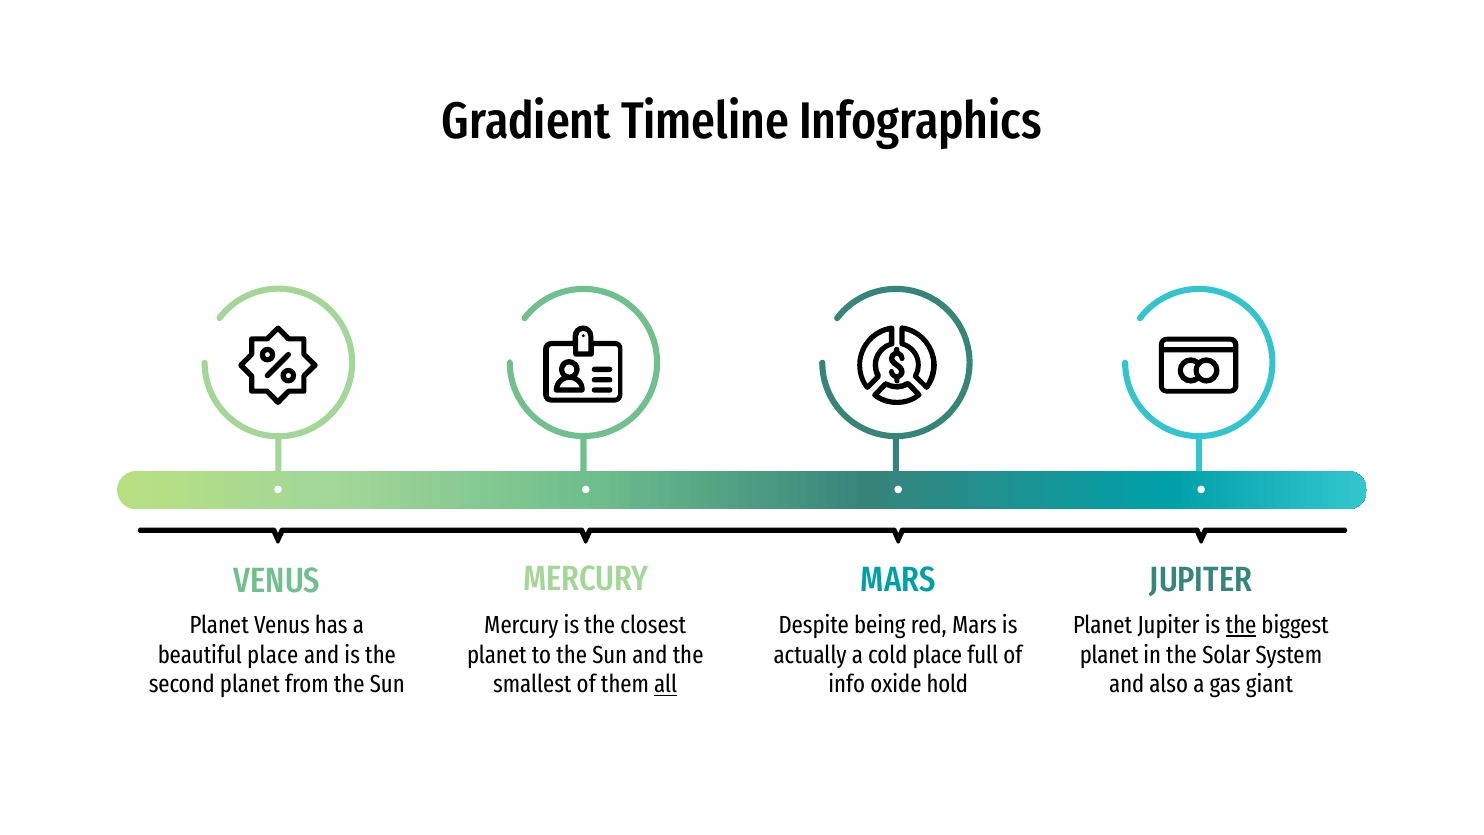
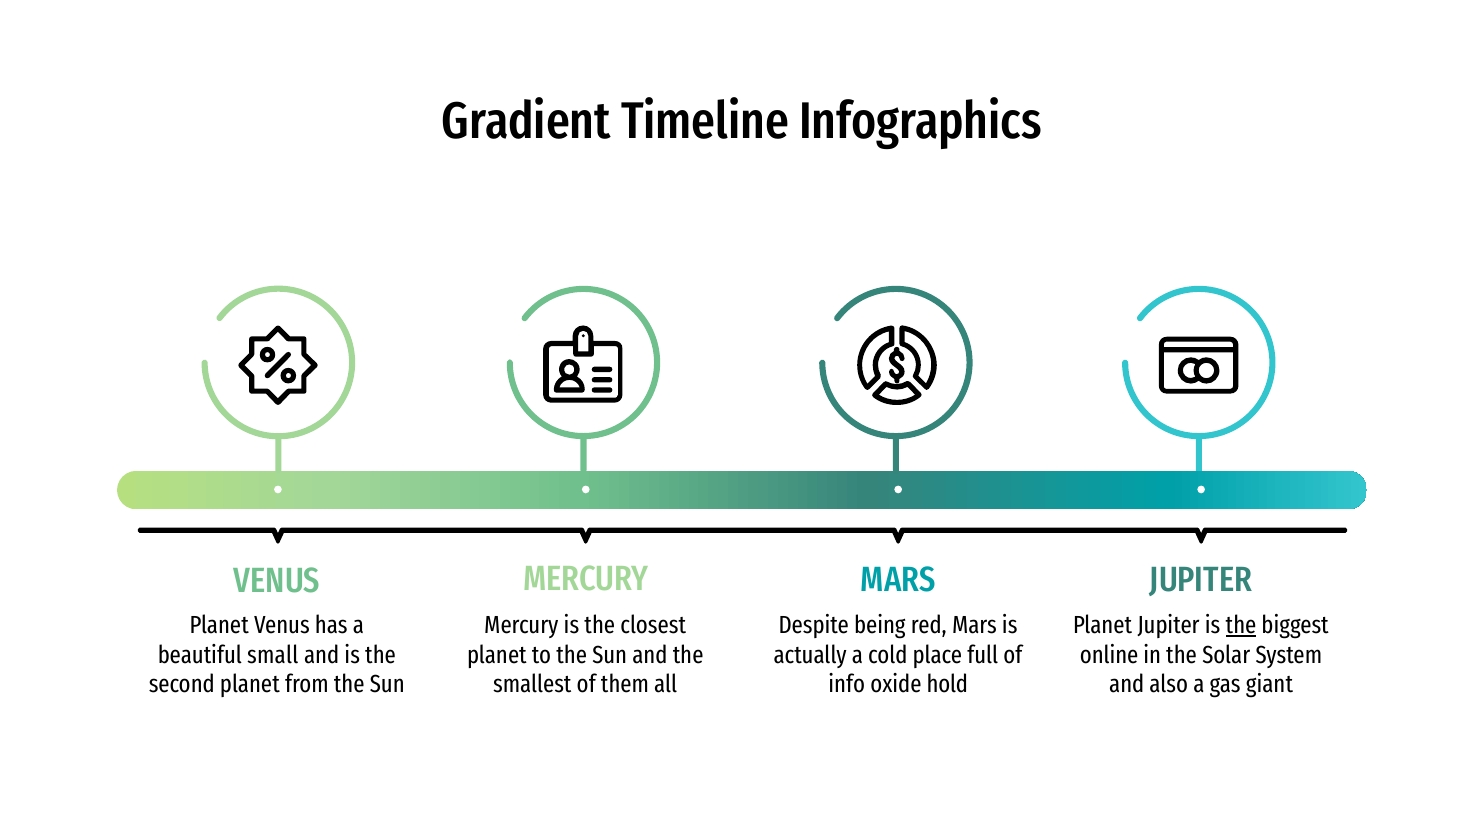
beautiful place: place -> small
planet at (1109, 655): planet -> online
all underline: present -> none
